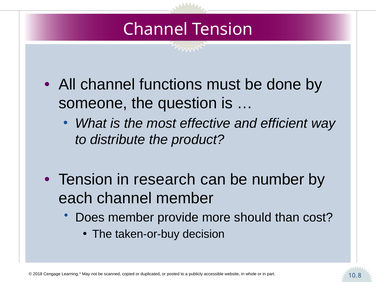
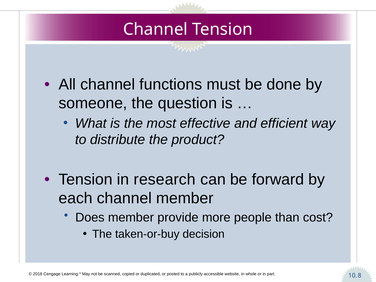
number: number -> forward
should: should -> people
